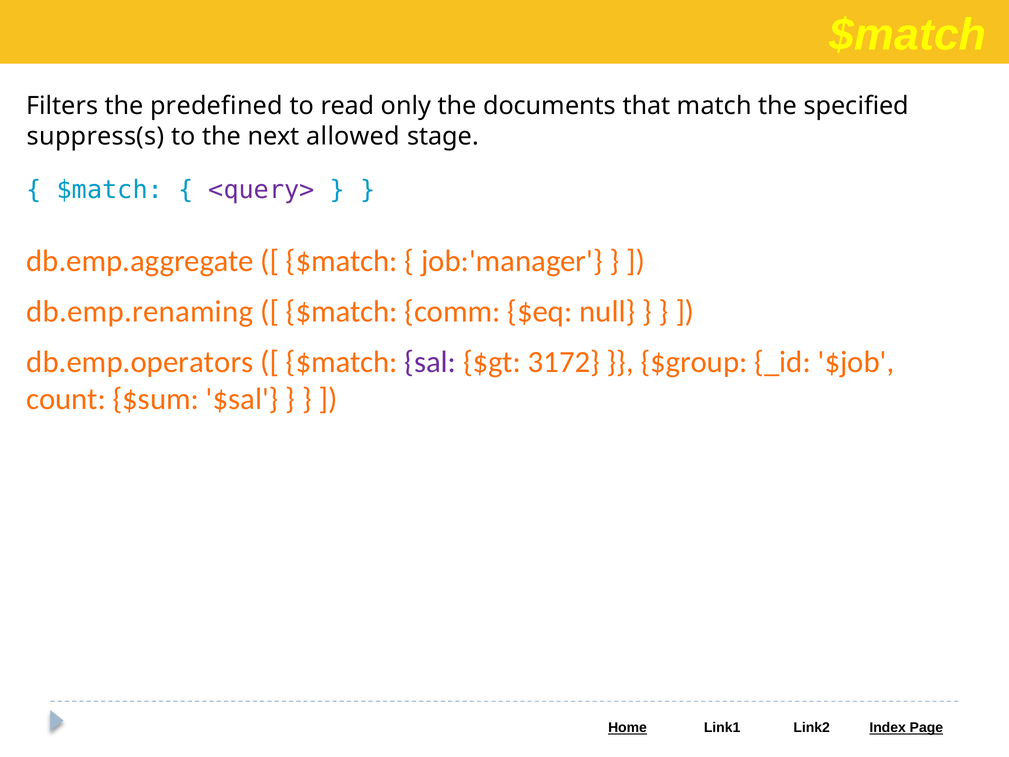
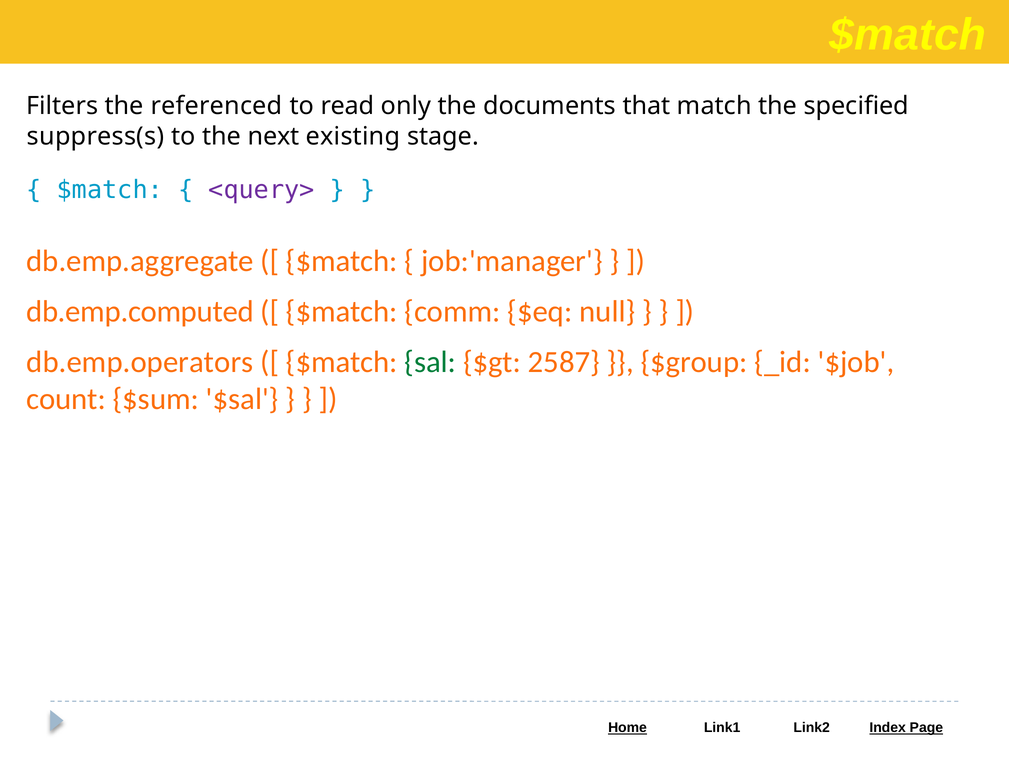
predefined: predefined -> referenced
allowed: allowed -> existing
db.emp.renaming: db.emp.renaming -> db.emp.computed
sal colour: purple -> green
3172: 3172 -> 2587
